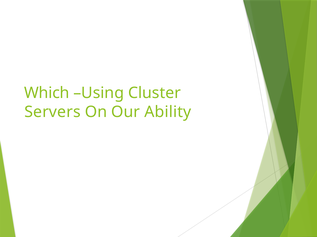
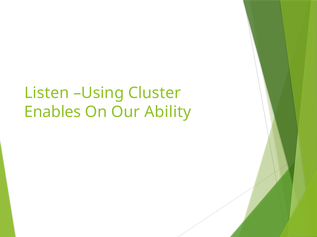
Which: Which -> Listen
Servers: Servers -> Enables
